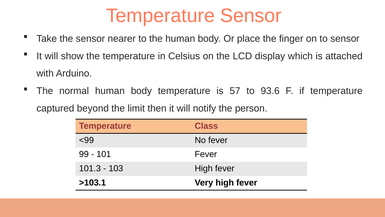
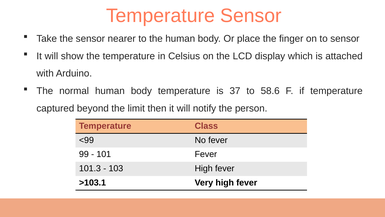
57: 57 -> 37
93.6: 93.6 -> 58.6
